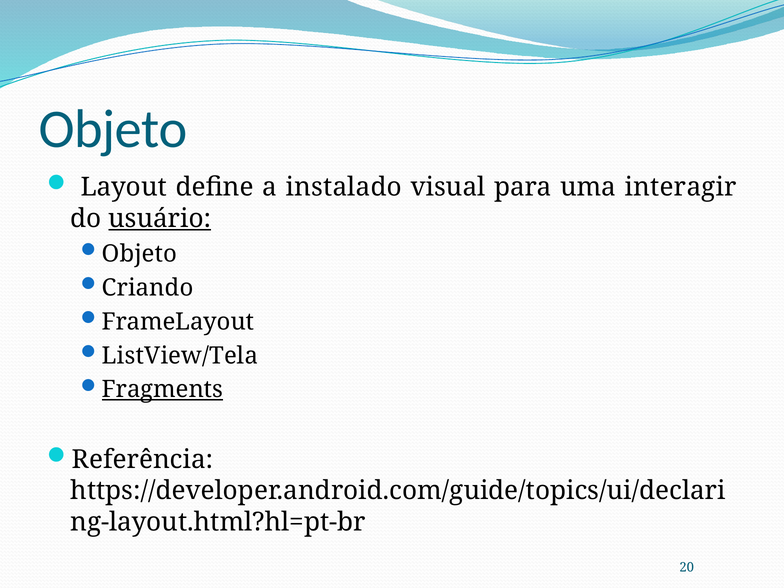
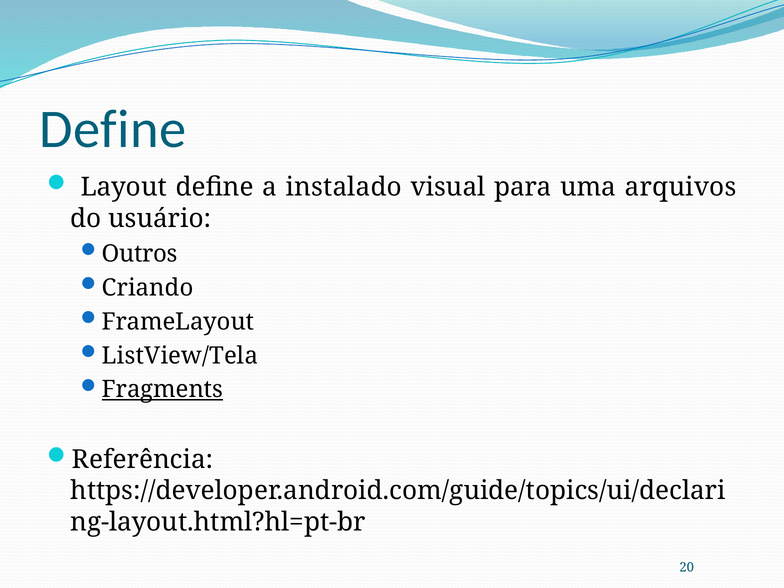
Objeto at (113, 129): Objeto -> Define
interagir: interagir -> arquivos
usuário underline: present -> none
Objeto at (139, 254): Objeto -> Outros
